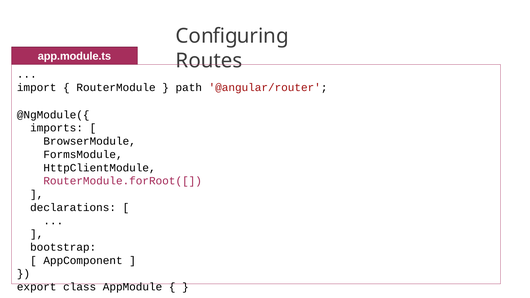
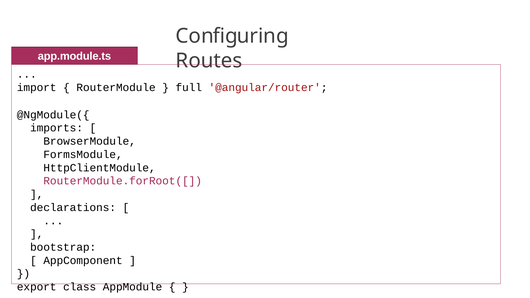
path: path -> full
